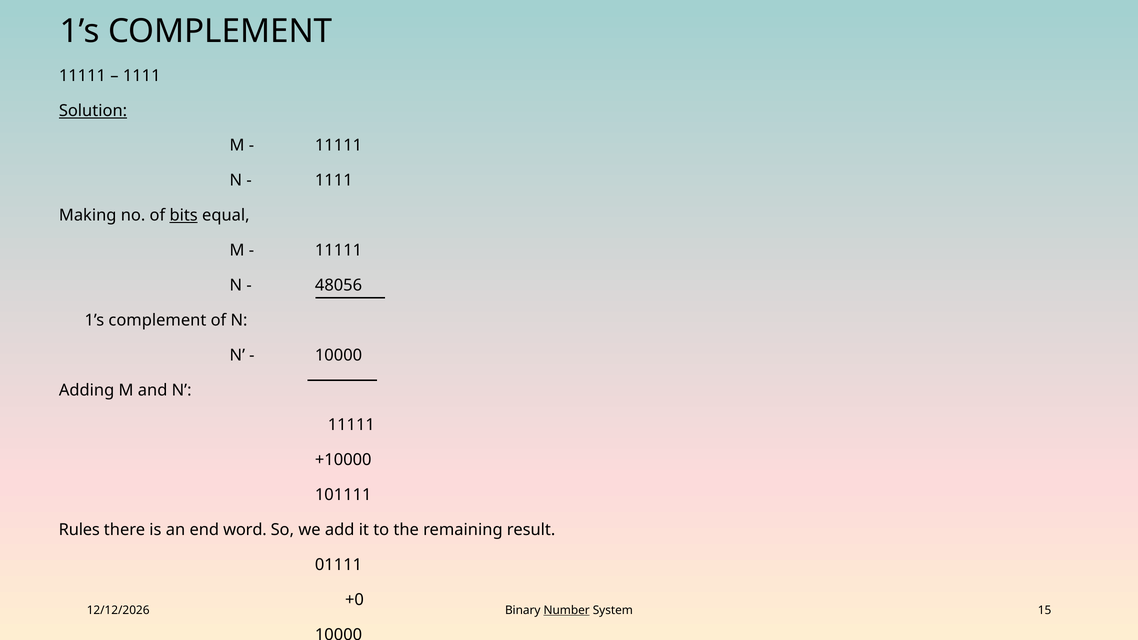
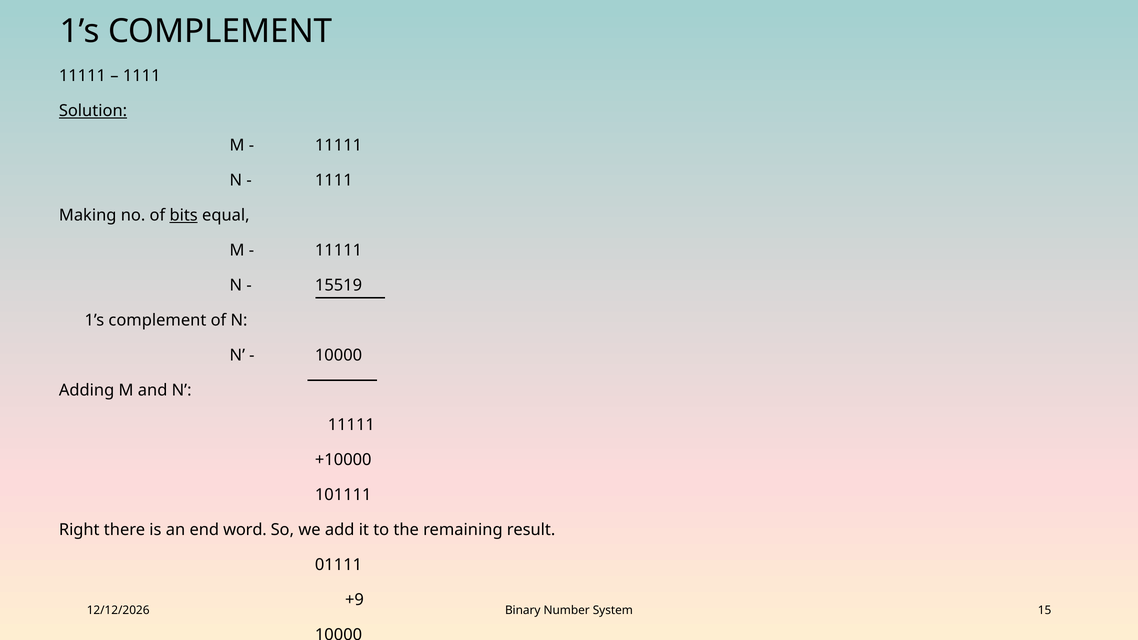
48056: 48056 -> 15519
Rules: Rules -> Right
+0: +0 -> +9
Number underline: present -> none
